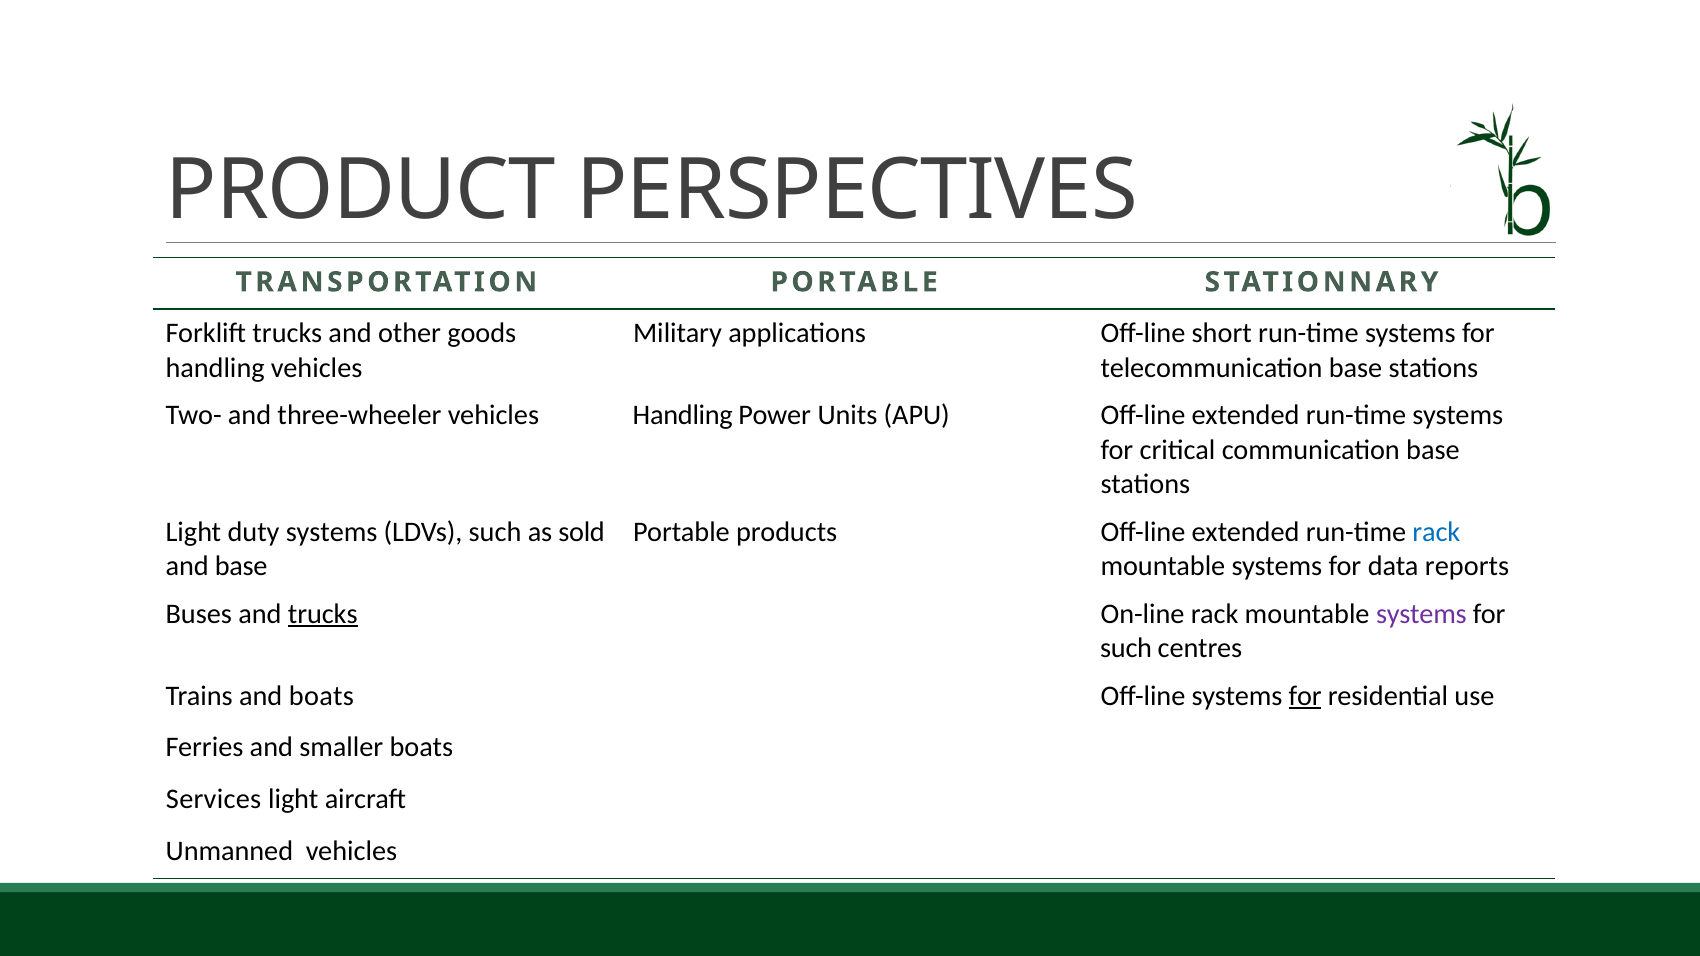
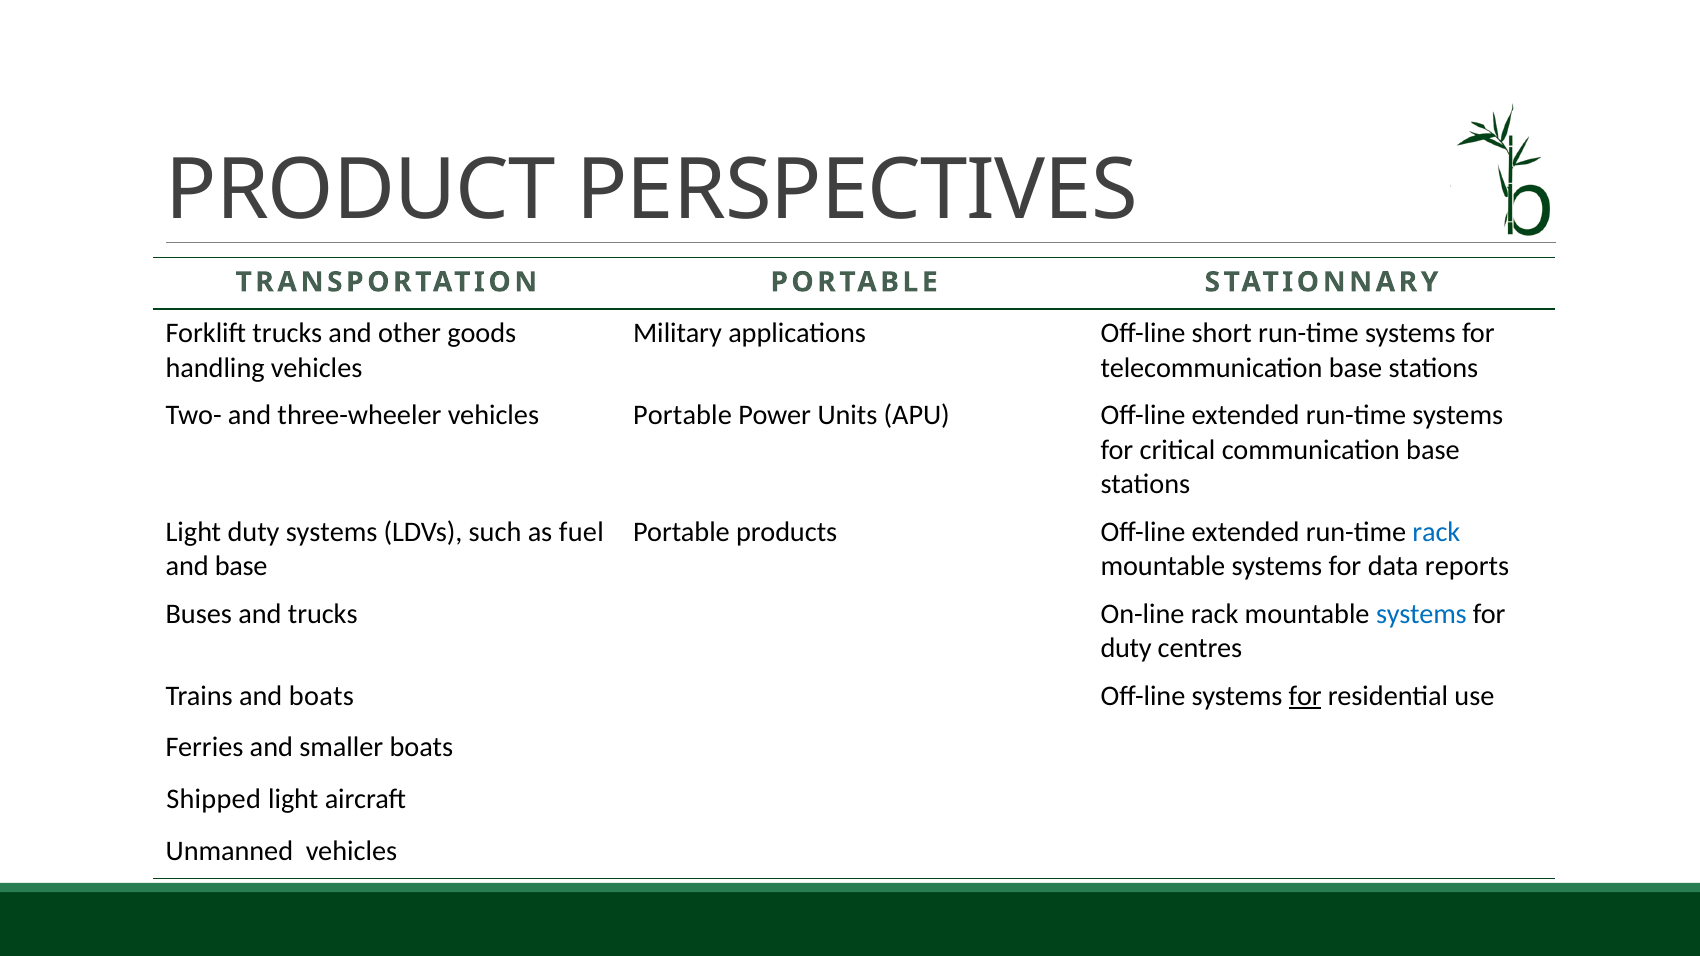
vehicles Handling: Handling -> Portable
sold: sold -> fuel
trucks at (323, 614) underline: present -> none
systems at (1421, 614) colour: purple -> blue
such at (1126, 649): such -> duty
Services: Services -> Shipped
